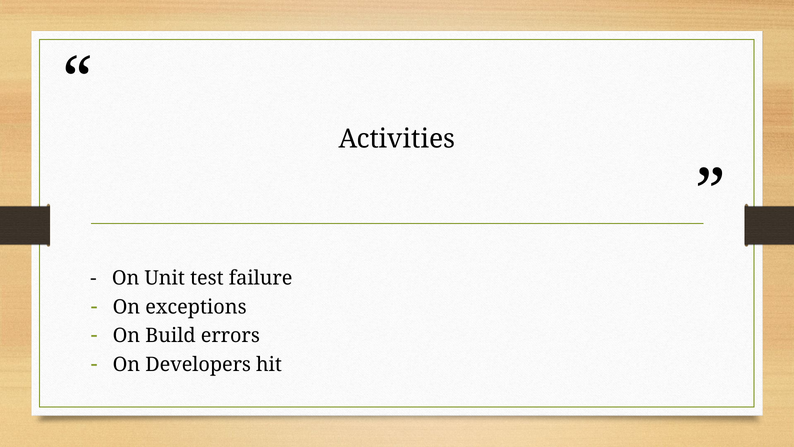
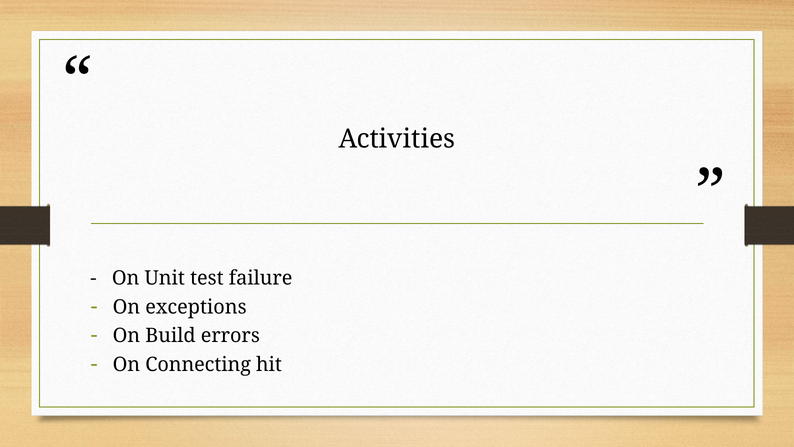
Developers: Developers -> Connecting
